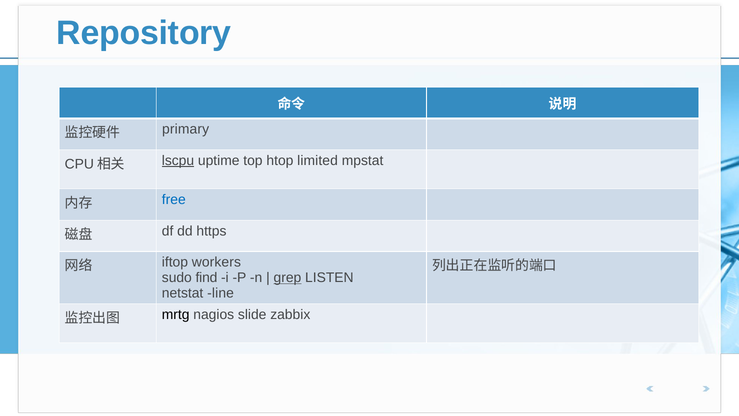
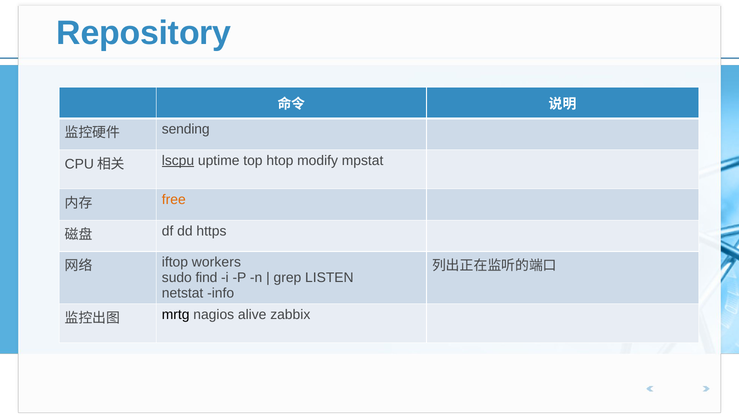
primary: primary -> sending
limited: limited -> modify
free colour: blue -> orange
grep underline: present -> none
line: line -> info
slide: slide -> alive
